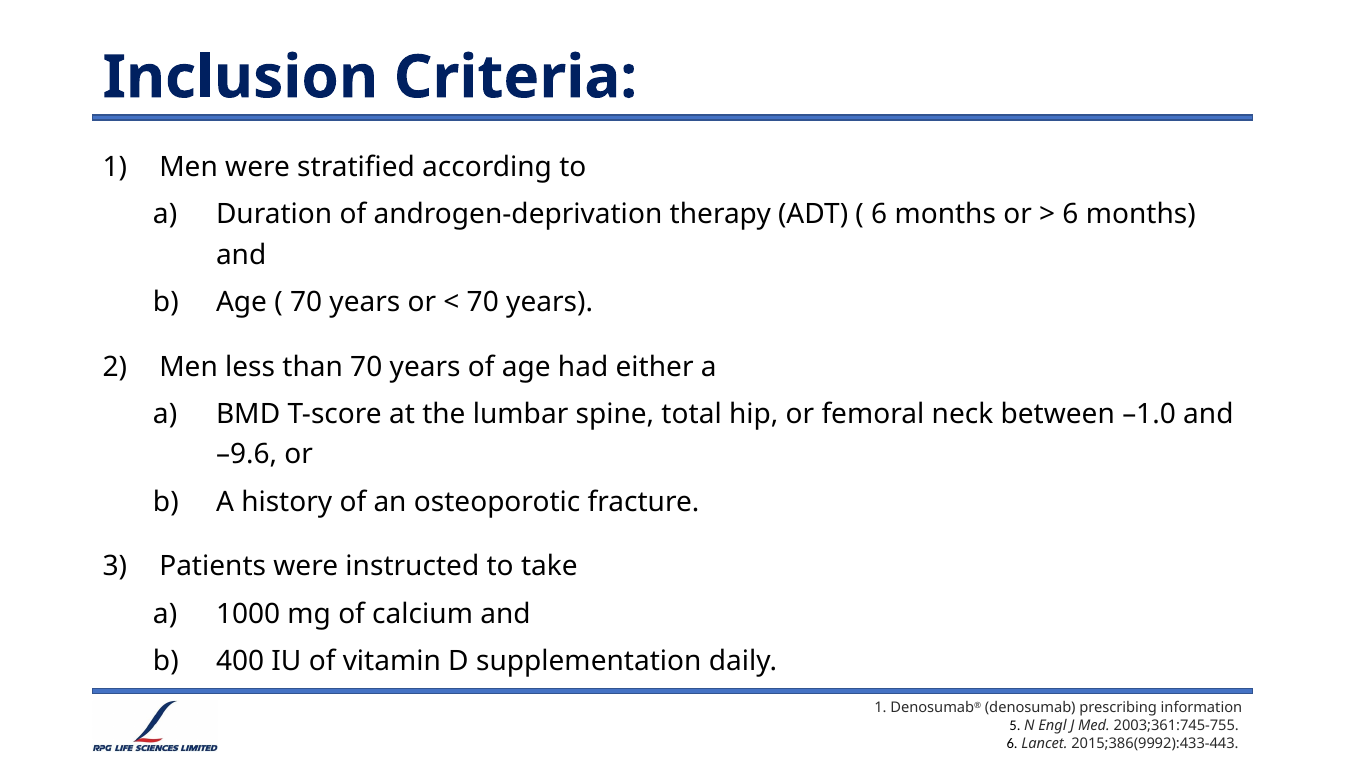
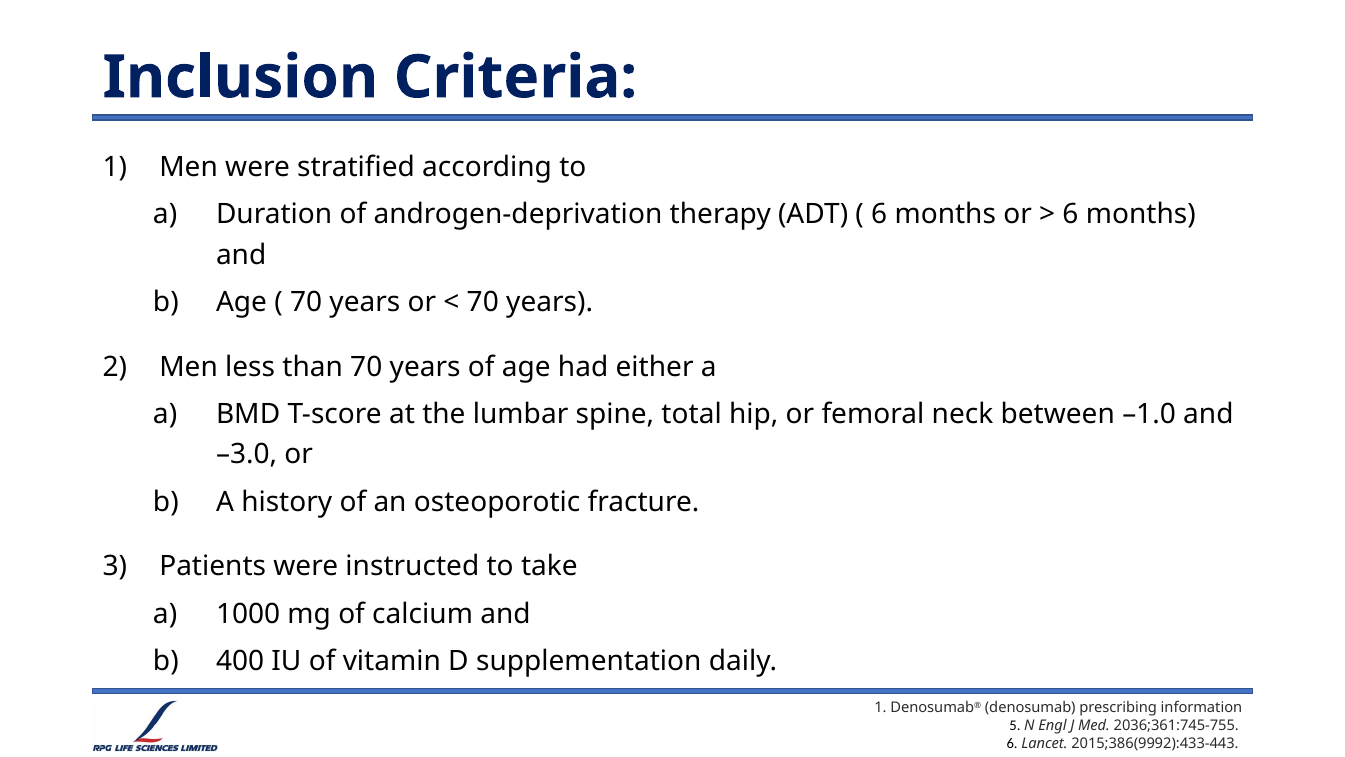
–9.6: –9.6 -> –3.0
2003;361:745-755: 2003;361:745-755 -> 2036;361:745-755
